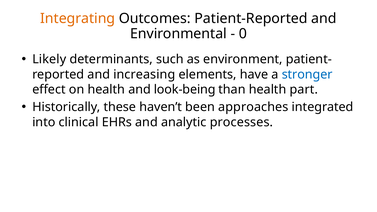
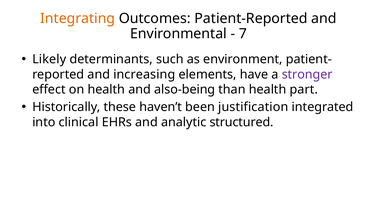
0: 0 -> 7
stronger colour: blue -> purple
look-being: look-being -> also-being
approaches: approaches -> justification
processes: processes -> structured
